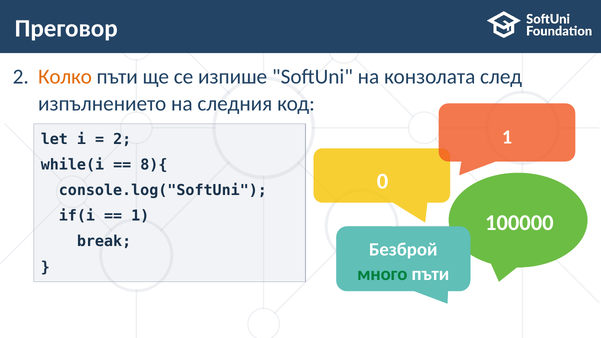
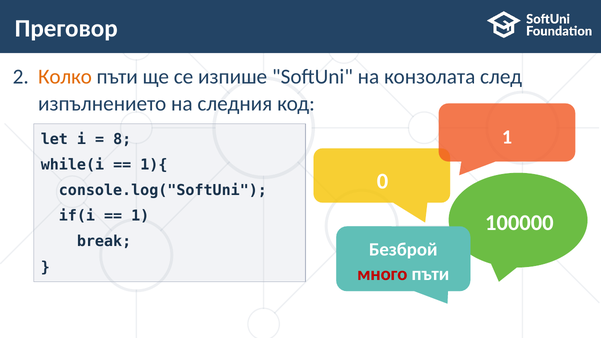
2 at (122, 139): 2 -> 8
8){: 8){ -> 1){
много colour: green -> red
